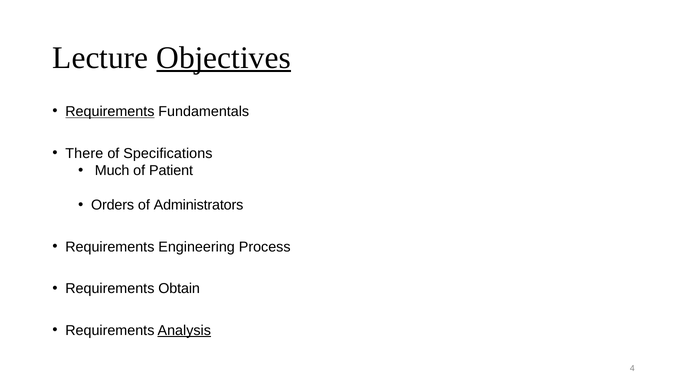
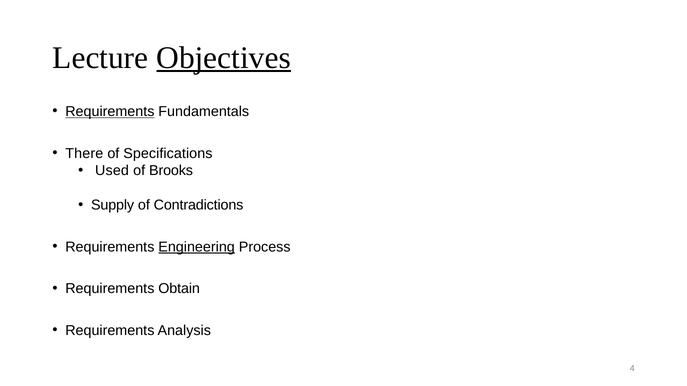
Much: Much -> Used
Patient: Patient -> Brooks
Orders: Orders -> Supply
Administrators: Administrators -> Contradictions
Engineering underline: none -> present
Analysis underline: present -> none
